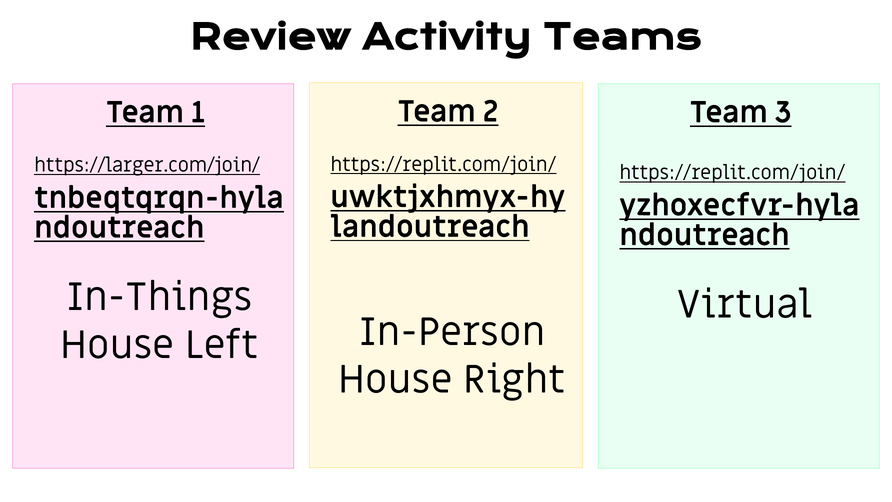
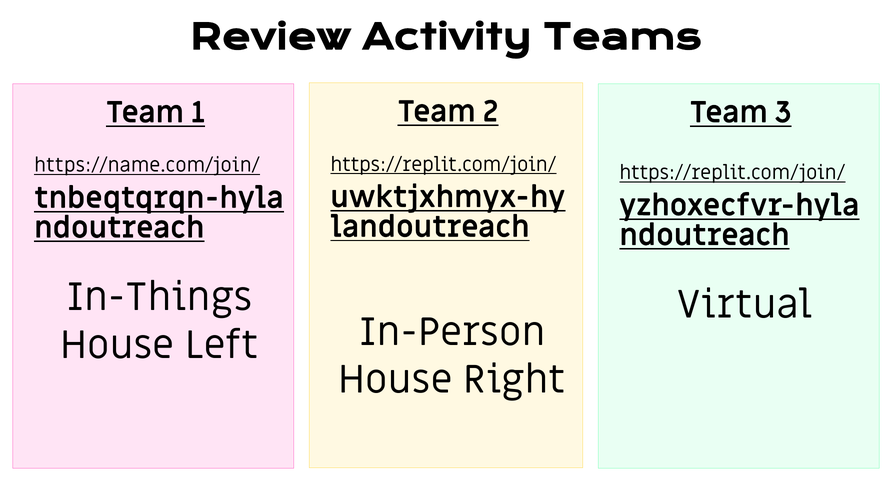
https://larger.com/join/: https://larger.com/join/ -> https://name.com/join/
